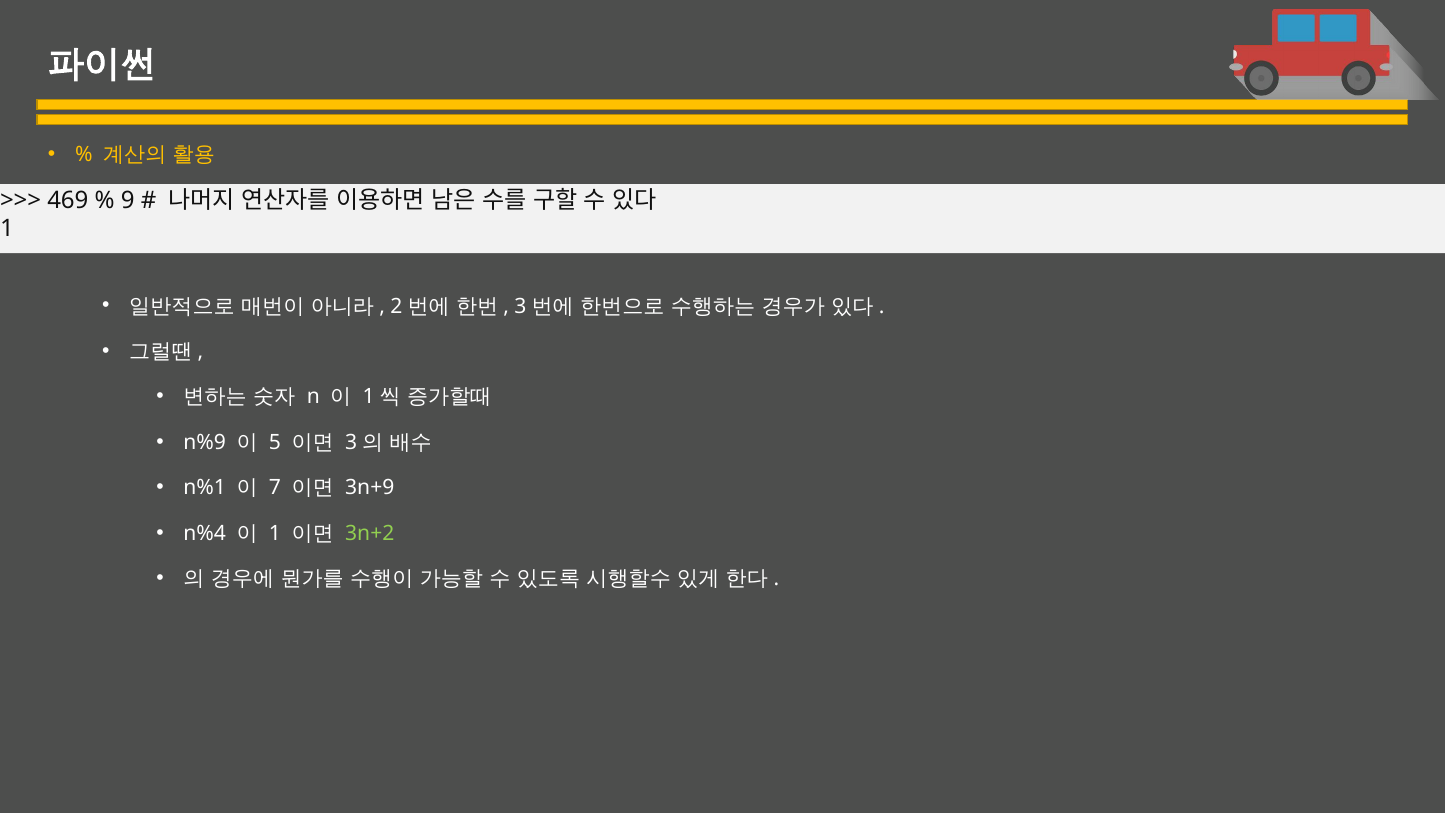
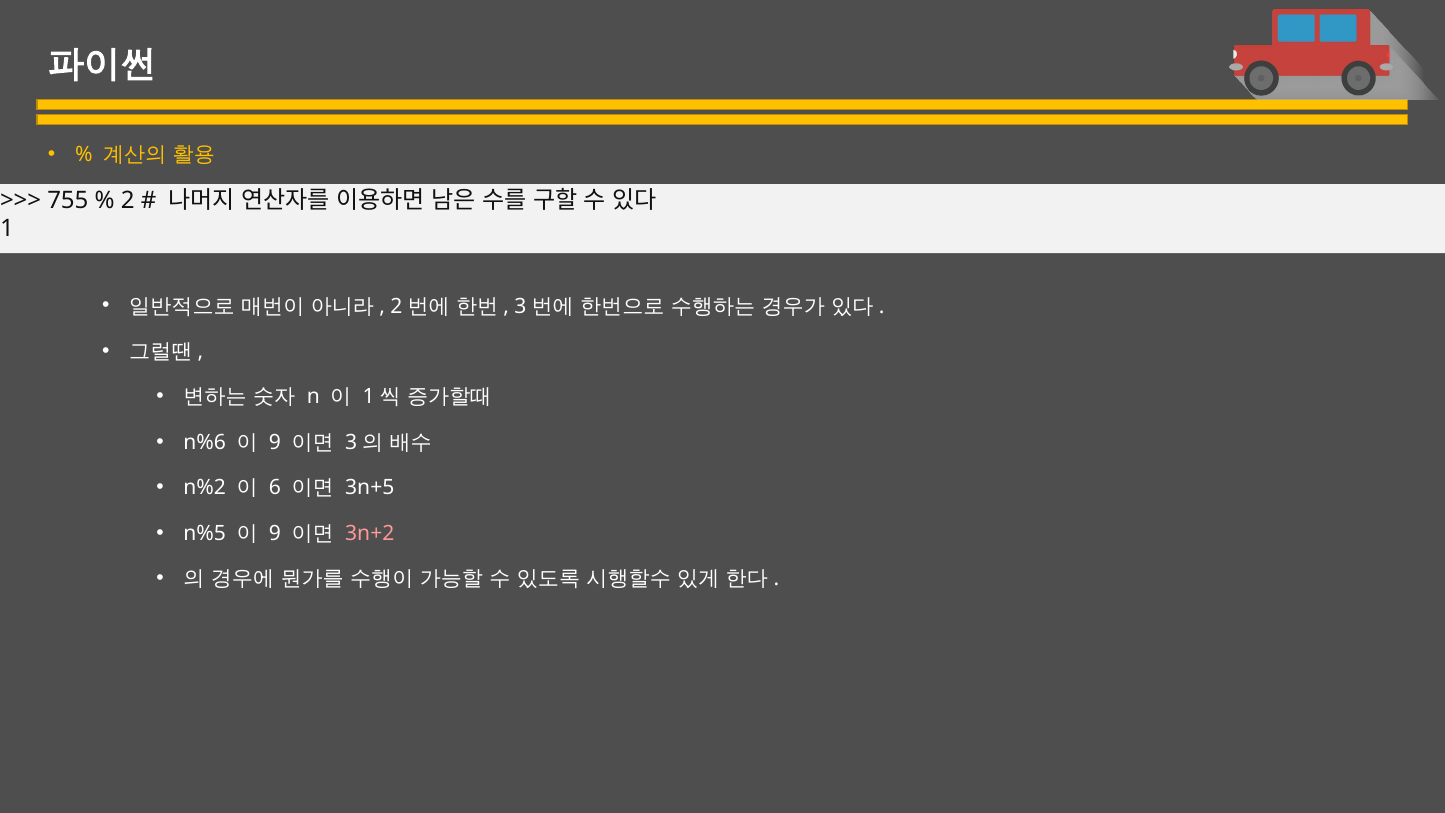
469: 469 -> 755
9: 9 -> 2
n%9: n%9 -> n%6
5 at (275, 442): 5 -> 9
n%1: n%1 -> n%2
7: 7 -> 6
3n+9: 3n+9 -> 3n+5
n%4: n%4 -> n%5
1 at (275, 533): 1 -> 9
3n+2 colour: light green -> pink
